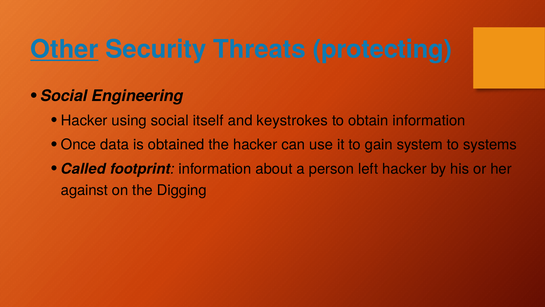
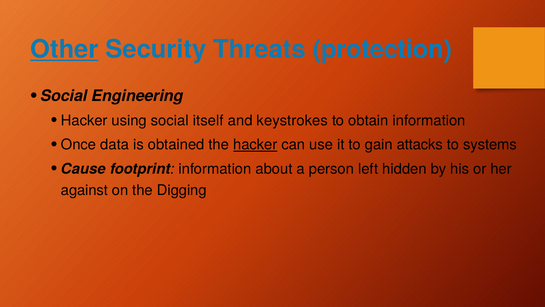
protecting: protecting -> protection
hacker at (255, 145) underline: none -> present
system: system -> attacks
Called: Called -> Cause
left hacker: hacker -> hidden
